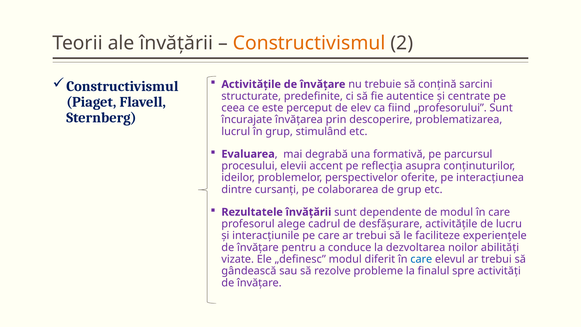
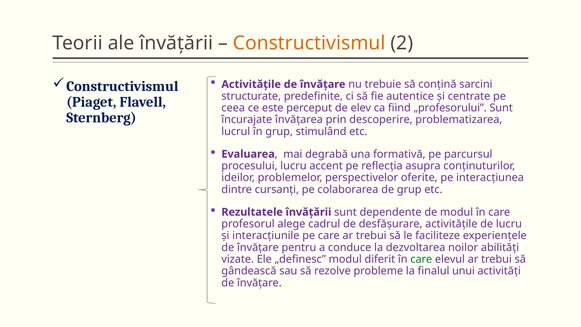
procesului elevii: elevii -> lucru
care at (421, 259) colour: blue -> green
spre: spre -> unui
